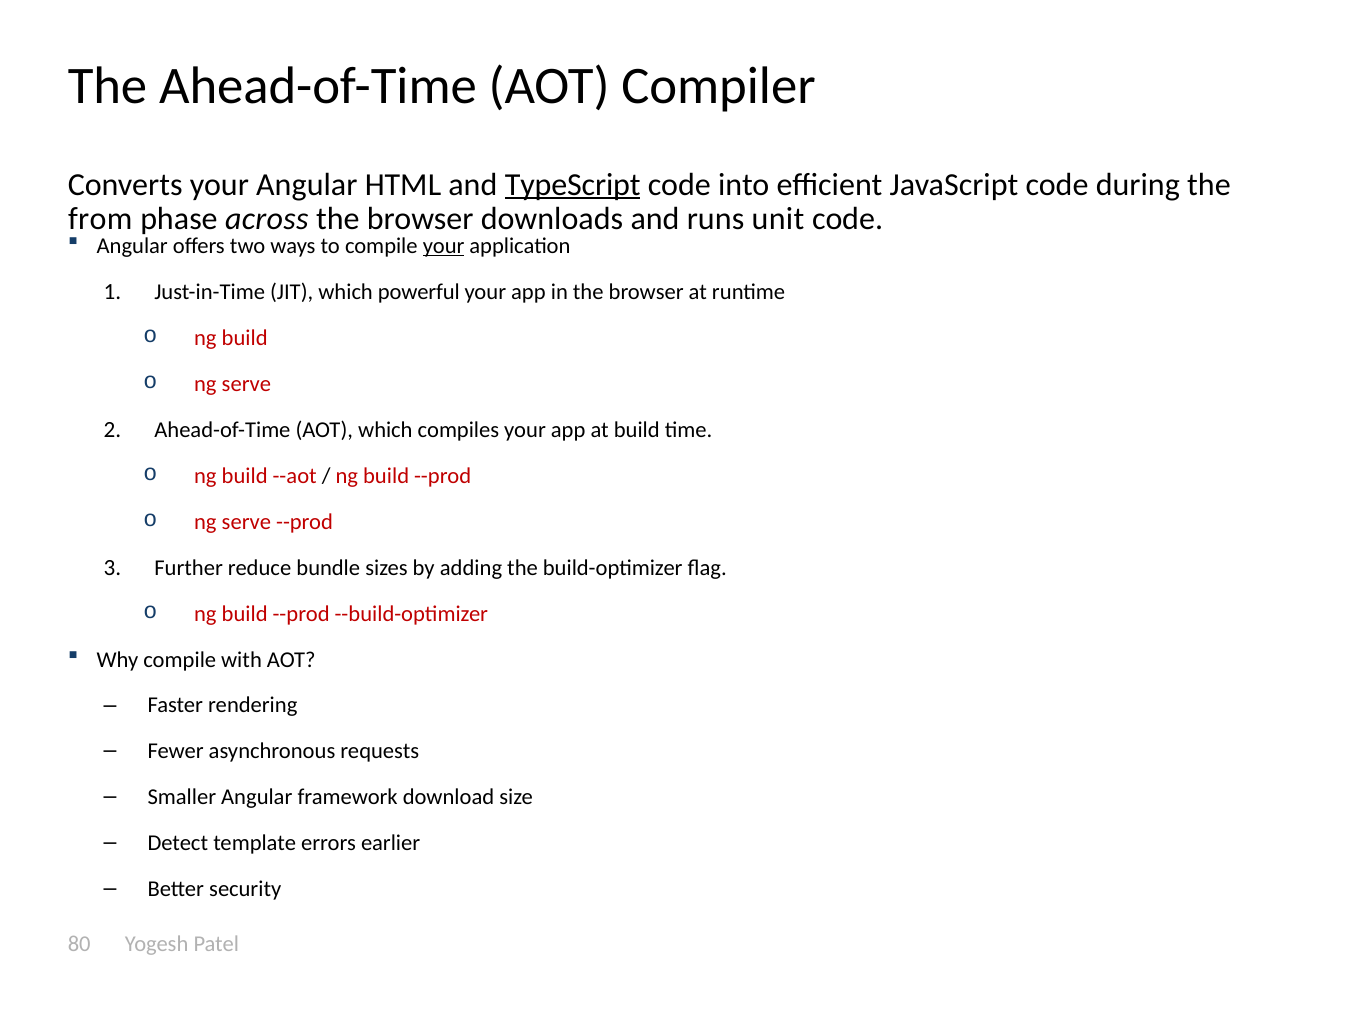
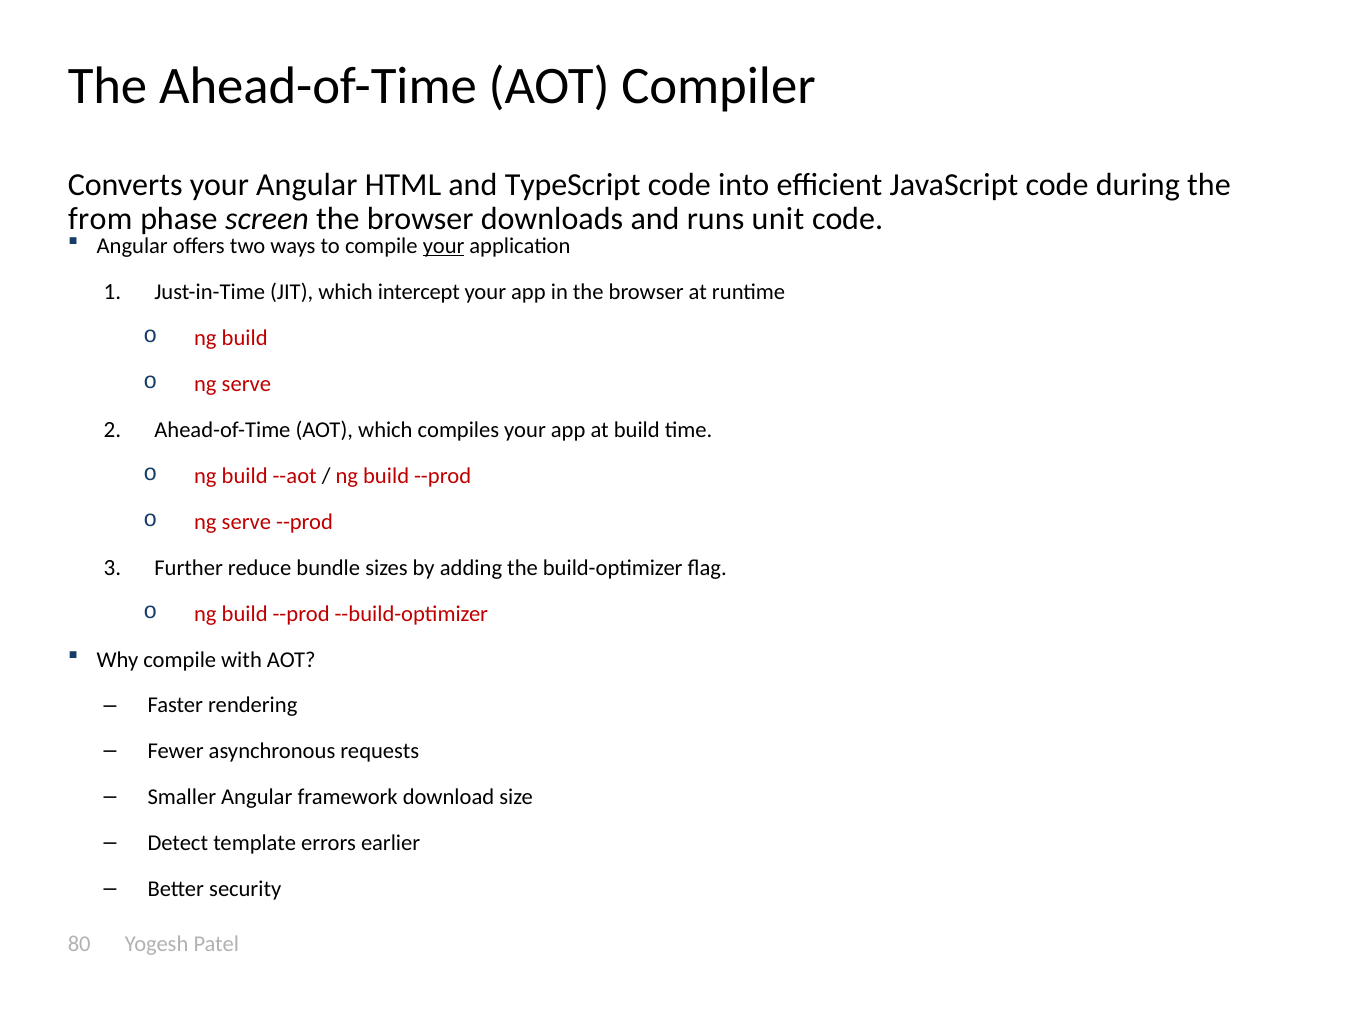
TypeScript underline: present -> none
across: across -> screen
powerful: powerful -> intercept
